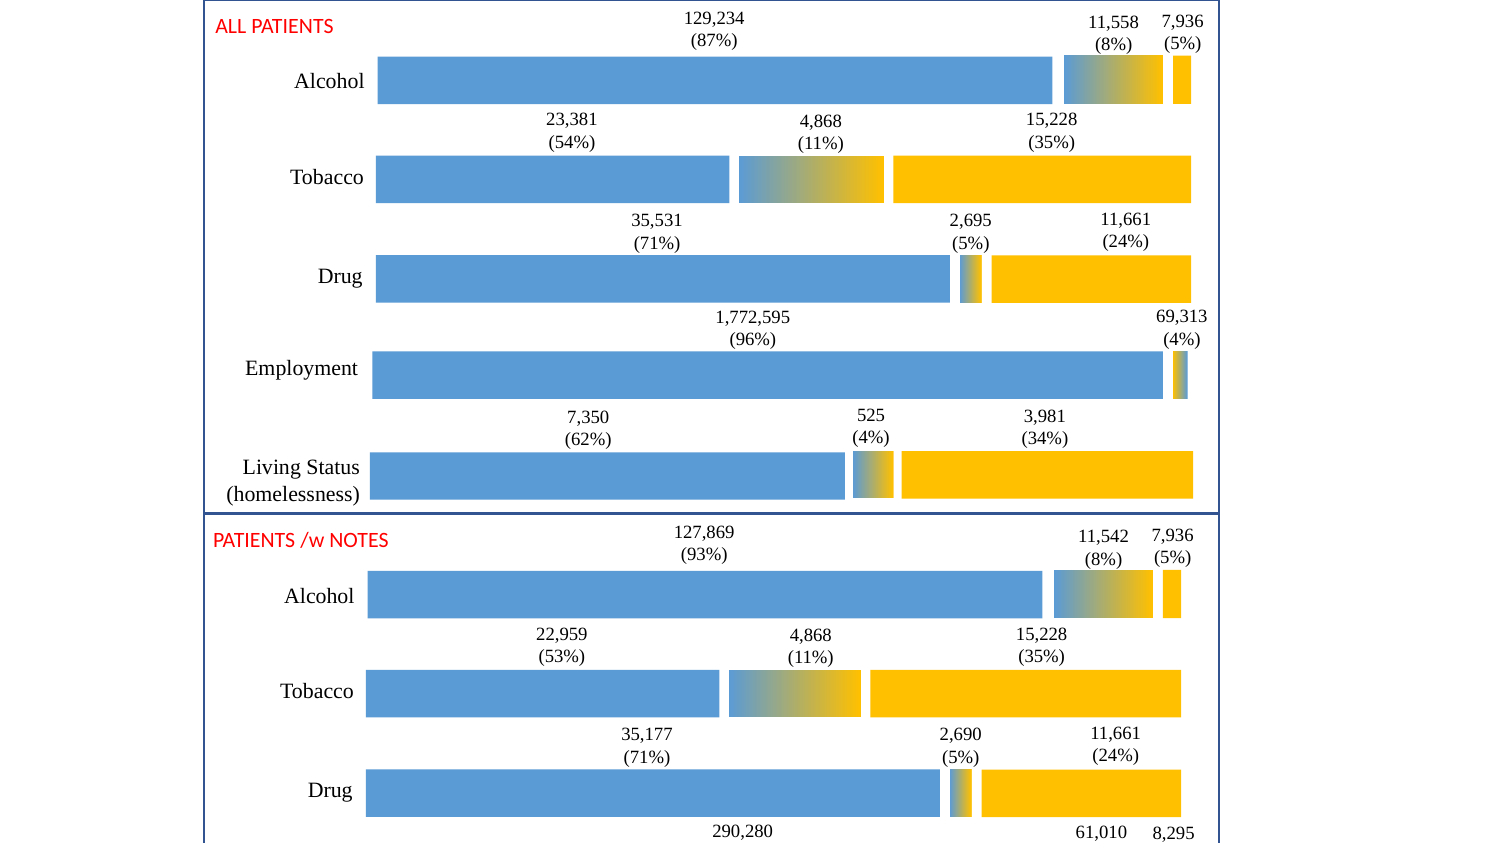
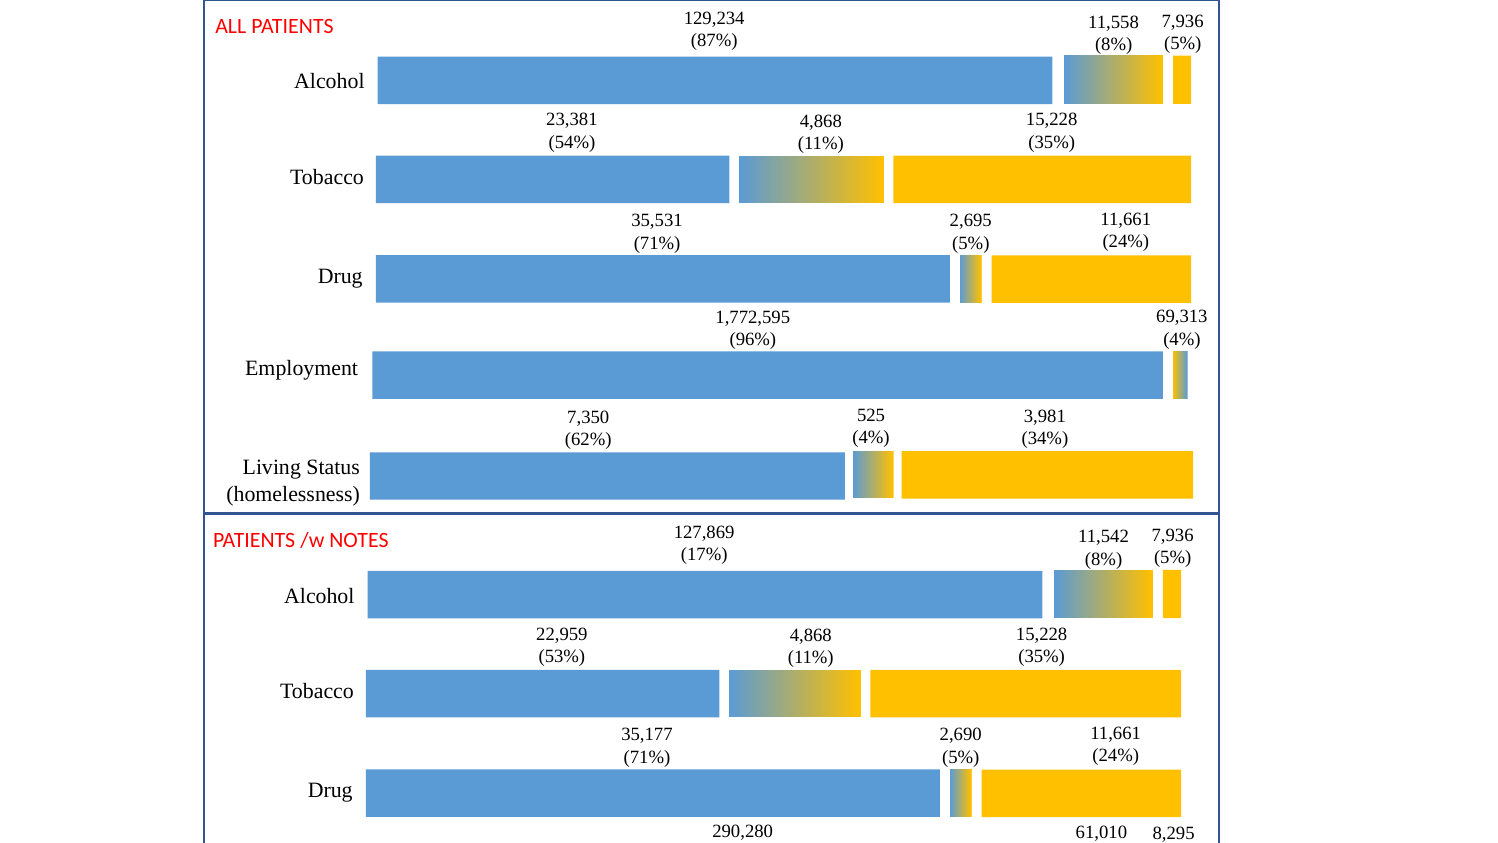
93% at (704, 555): 93% -> 17%
